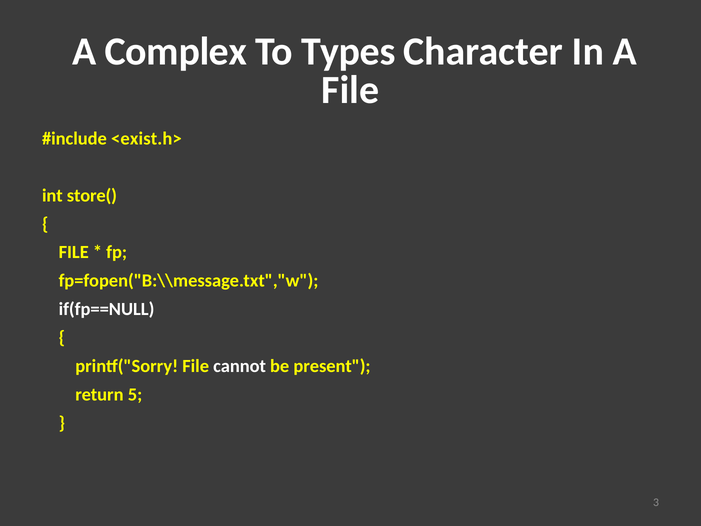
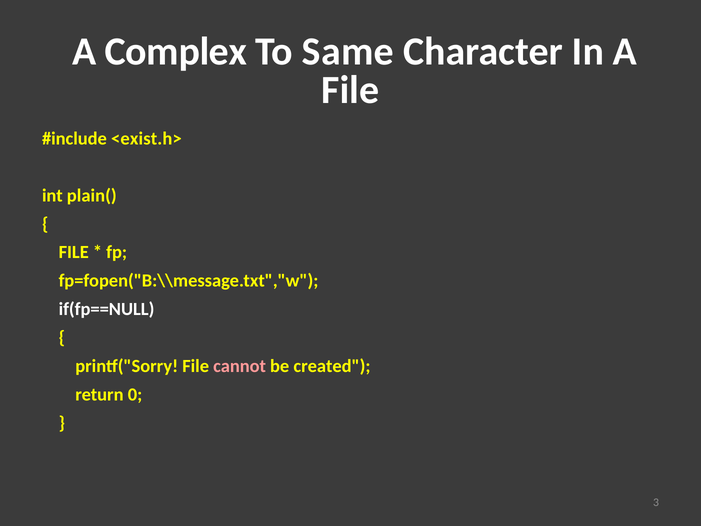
Types: Types -> Same
store(: store( -> plain(
cannot colour: white -> pink
present: present -> created
5: 5 -> 0
